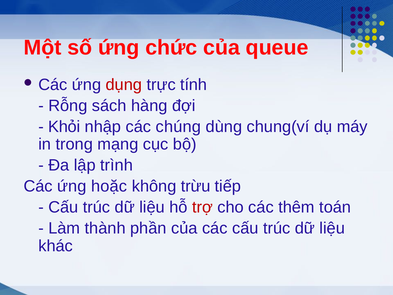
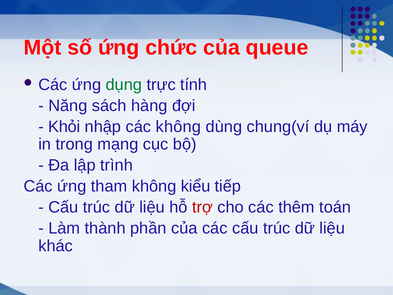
dụng colour: red -> green
Rỗng: Rỗng -> Năng
các chúng: chúng -> không
hoặc: hoặc -> tham
trừu: trừu -> kiểu
